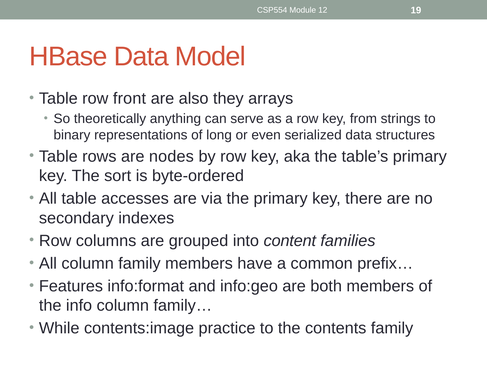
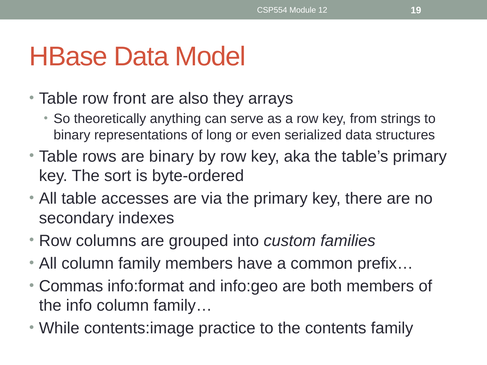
are nodes: nodes -> binary
content: content -> custom
Features: Features -> Commas
